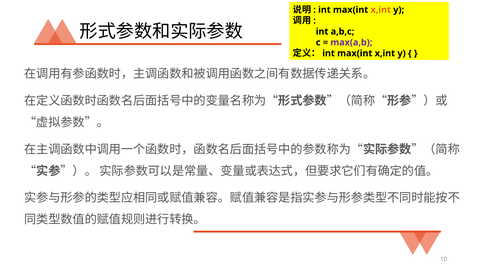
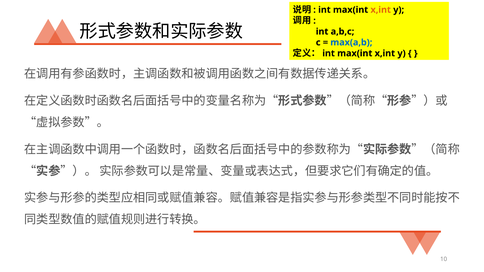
max(a,b colour: purple -> blue
